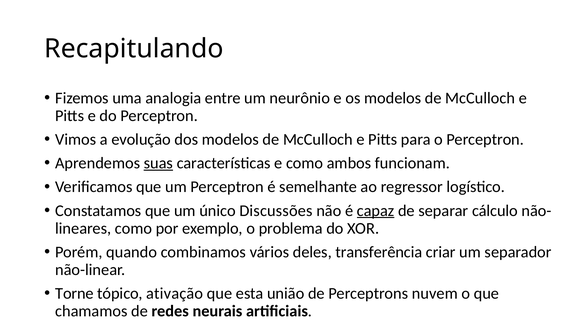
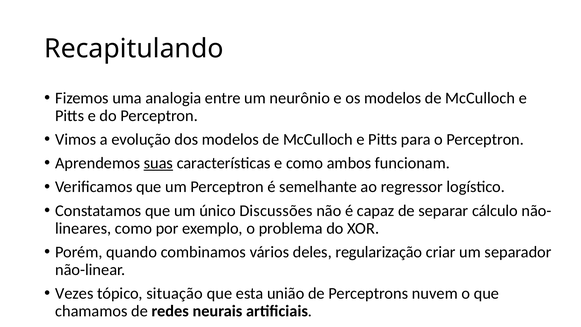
capaz underline: present -> none
transferência: transferência -> regularização
Torne: Torne -> Vezes
ativação: ativação -> situação
